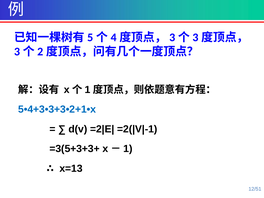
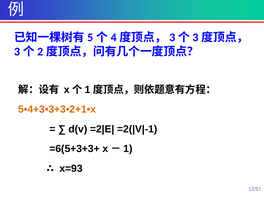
5•4+3•3+3•2+1•x colour: blue -> orange
=3(5+3+3+: =3(5+3+3+ -> =6(5+3+3+
x=13: x=13 -> x=93
